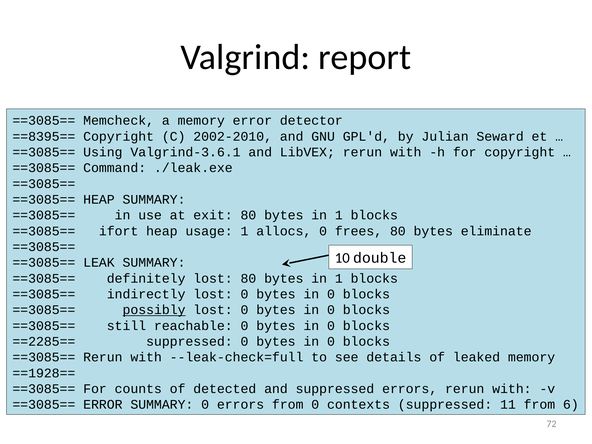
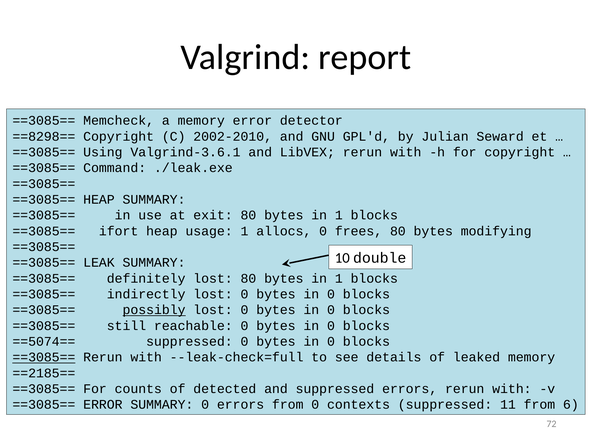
==8395==: ==8395== -> ==8298==
eliminate: eliminate -> modifying
==2285==: ==2285== -> ==5074==
==3085== at (44, 357) underline: none -> present
==1928==: ==1928== -> ==2185==
